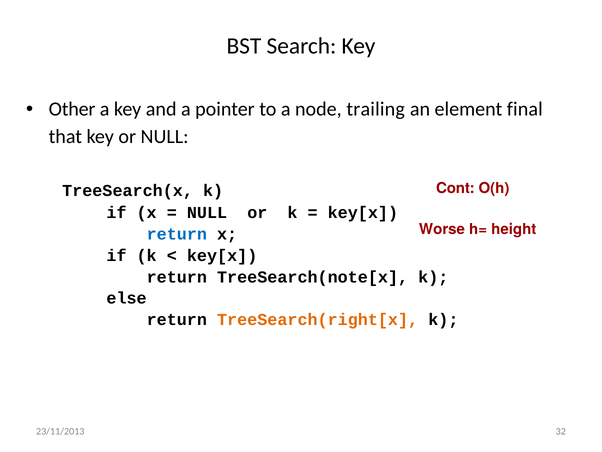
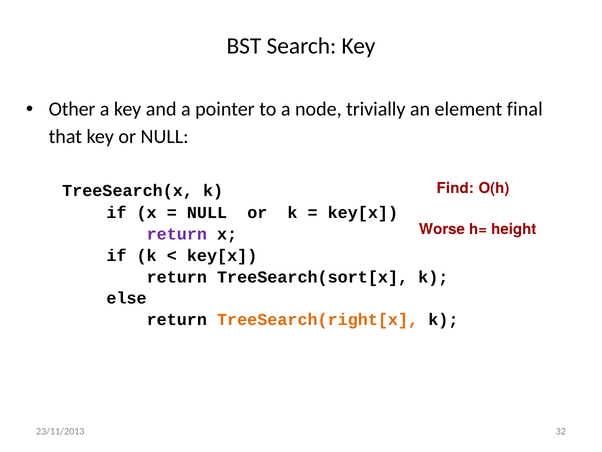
trailing: trailing -> trivially
Cont: Cont -> Find
return at (177, 234) colour: blue -> purple
TreeSearch(note[x: TreeSearch(note[x -> TreeSearch(sort[x
